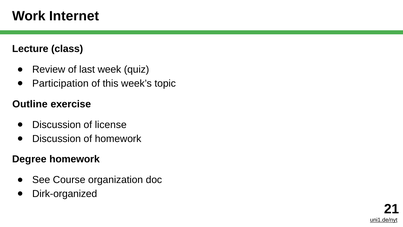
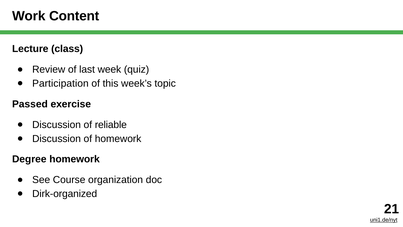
Internet: Internet -> Content
Outline: Outline -> Passed
license: license -> reliable
